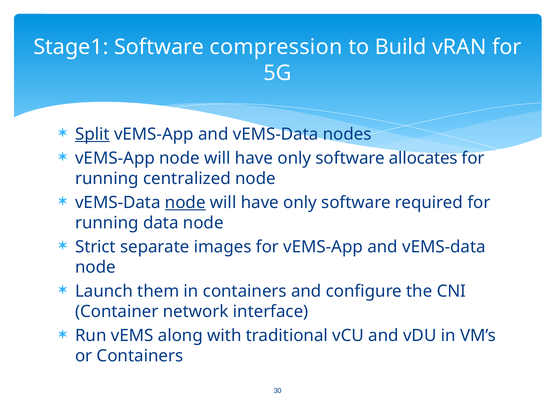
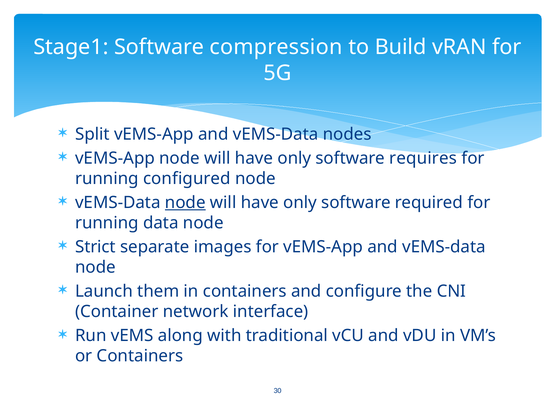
Split underline: present -> none
allocates: allocates -> requires
centralized: centralized -> configured
